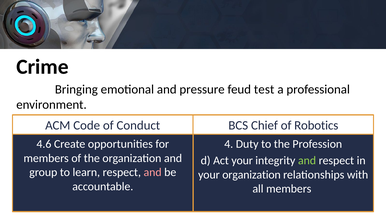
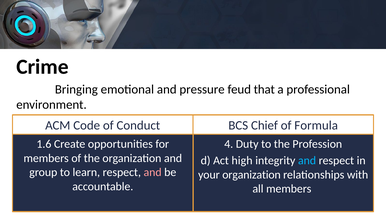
test: test -> that
Robotics: Robotics -> Formula
4.6: 4.6 -> 1.6
Act your: your -> high
and at (307, 161) colour: light green -> light blue
